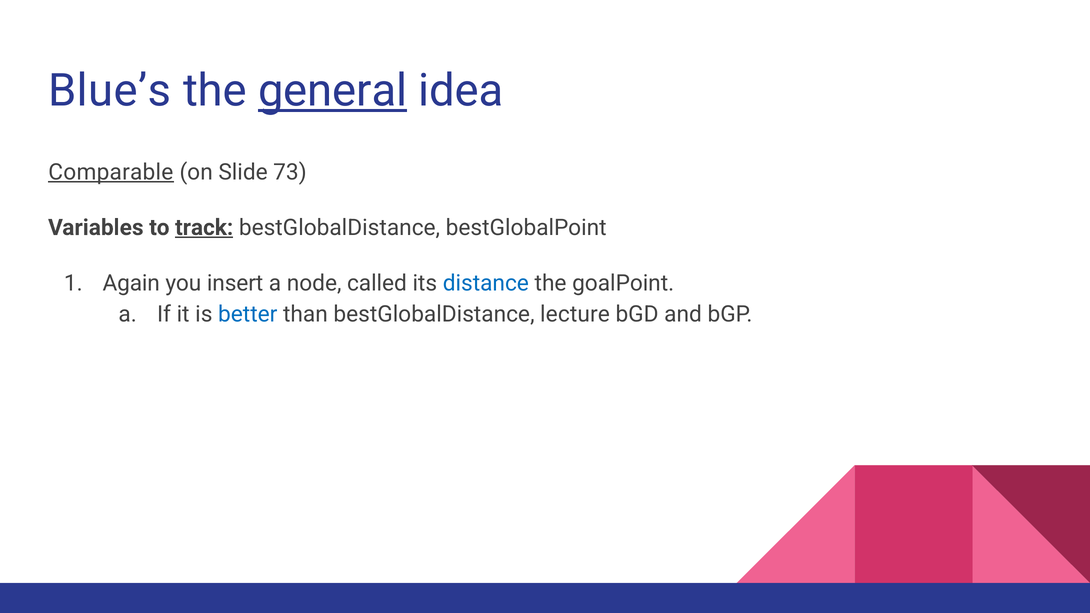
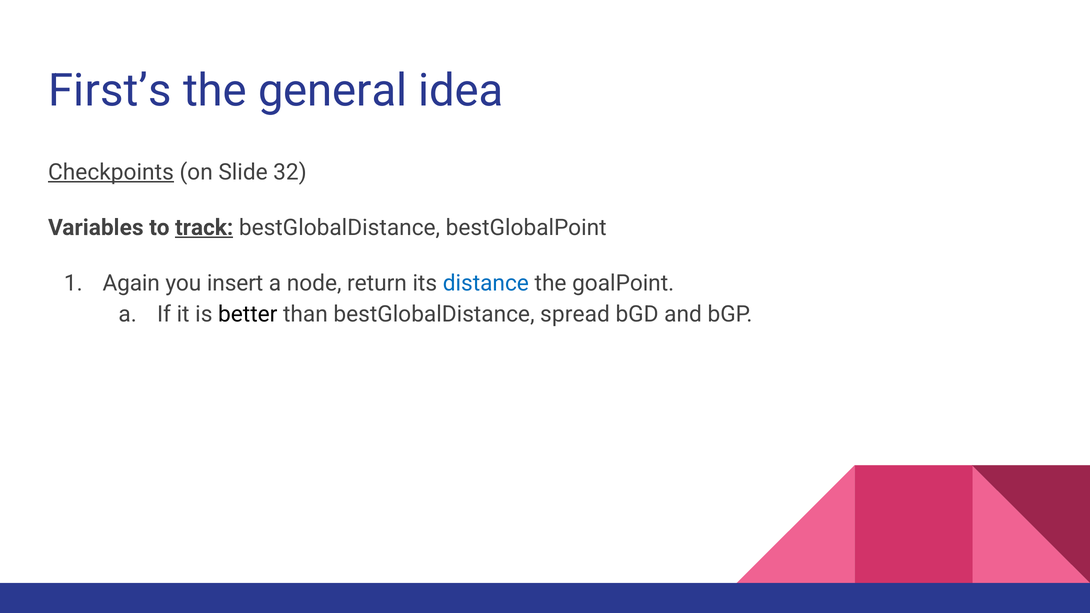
Blue’s: Blue’s -> First’s
general underline: present -> none
Comparable: Comparable -> Checkpoints
73: 73 -> 32
called: called -> return
better colour: blue -> black
lecture: lecture -> spread
